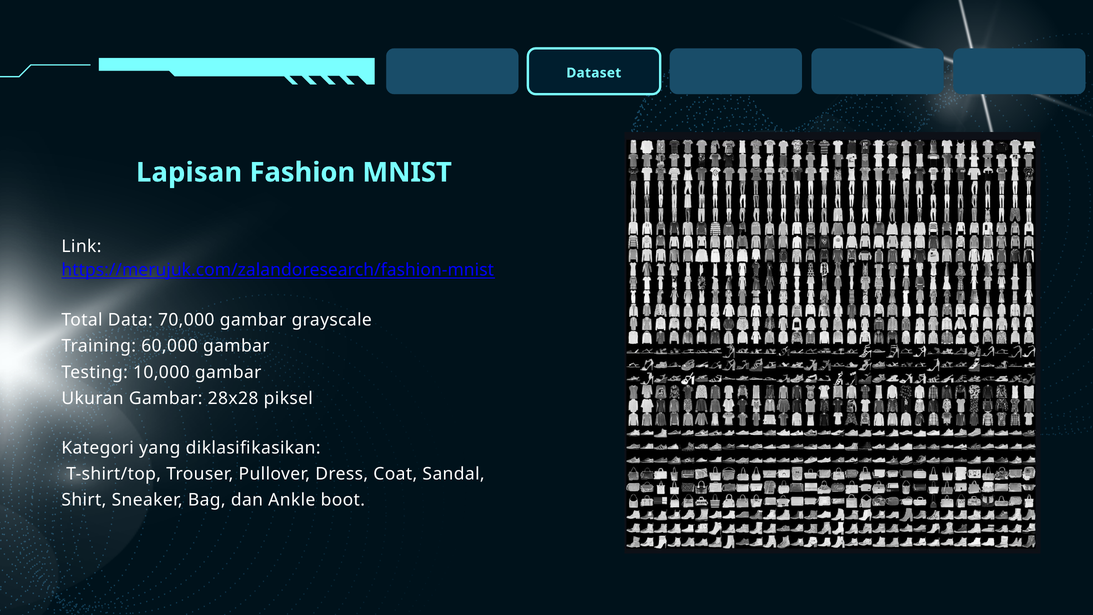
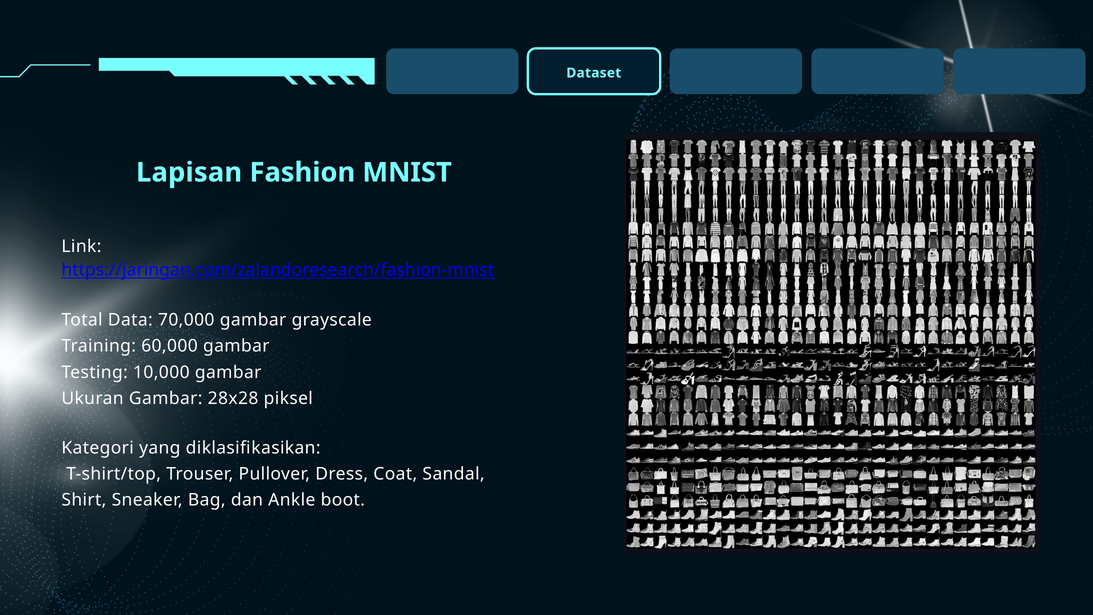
https://merujuk.com/zalandoresearch/fashion-mnist: https://merujuk.com/zalandoresearch/fashion-mnist -> https://jaringan.com/zalandoresearch/fashion-mnist
